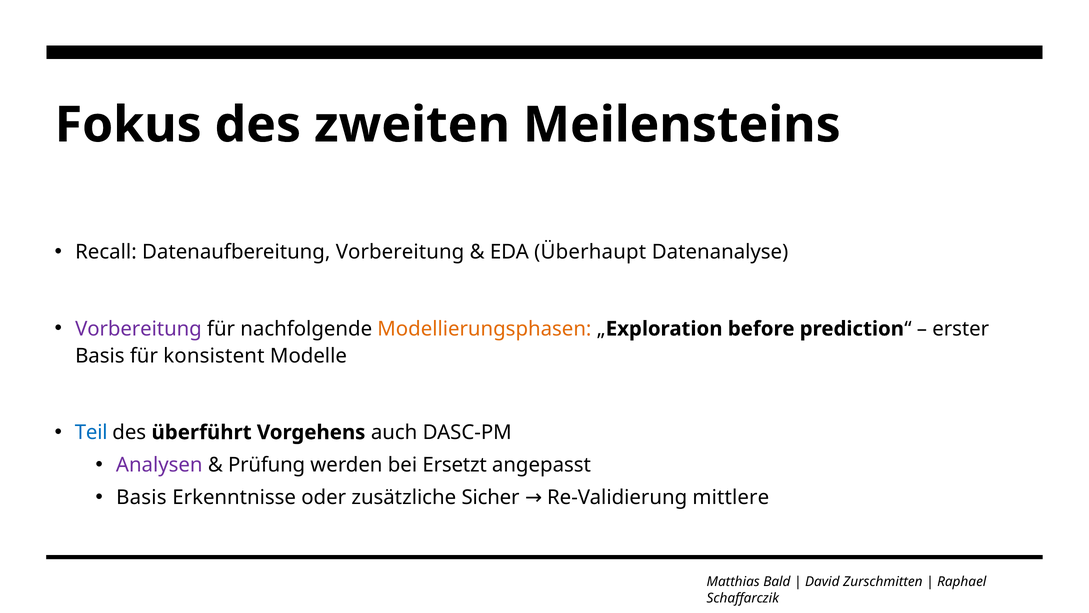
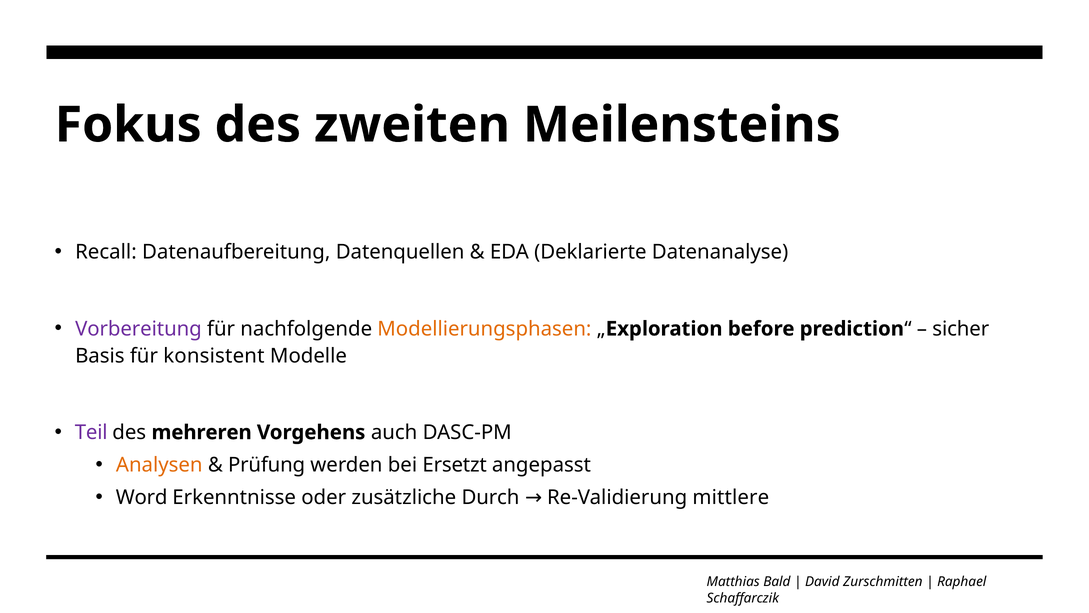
Datenaufbereitung Vorbereitung: Vorbereitung -> Datenquellen
Überhaupt: Überhaupt -> Deklarierte
erster: erster -> sicher
Teil colour: blue -> purple
überführt: überführt -> mehreren
Analysen colour: purple -> orange
Basis at (141, 497): Basis -> Word
Sicher: Sicher -> Durch
